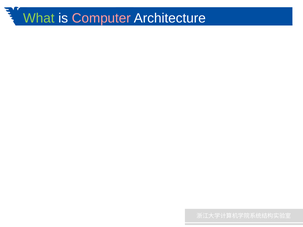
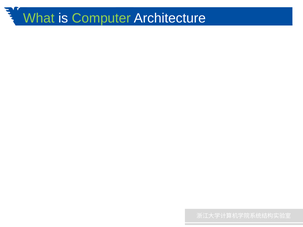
Computer at (101, 18) colour: pink -> light green
